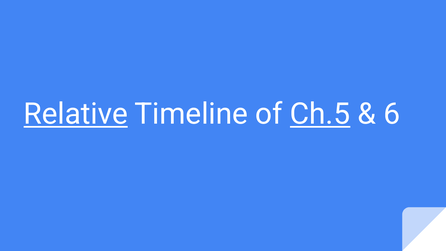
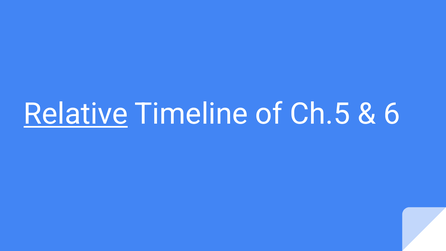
Ch.5 underline: present -> none
